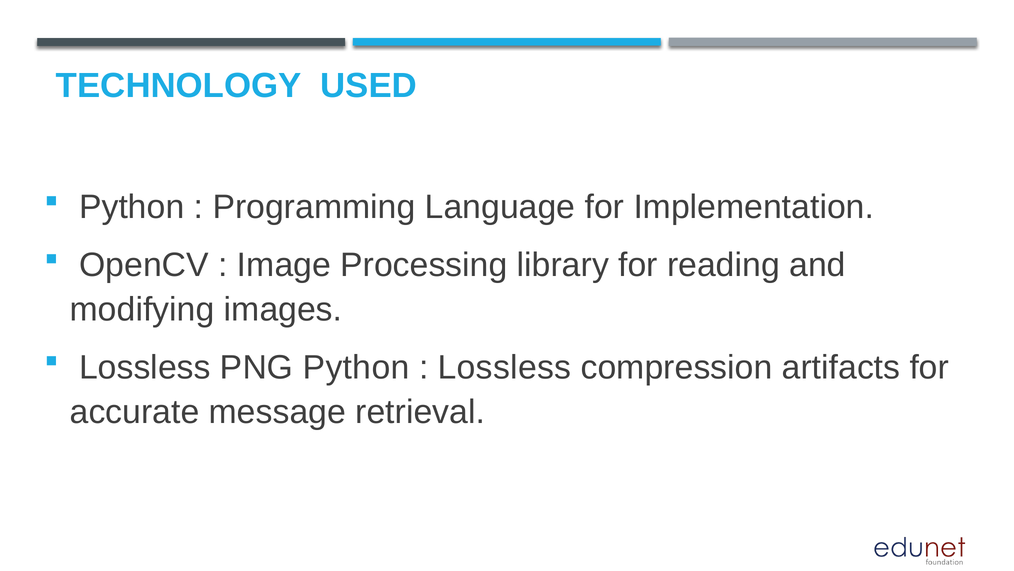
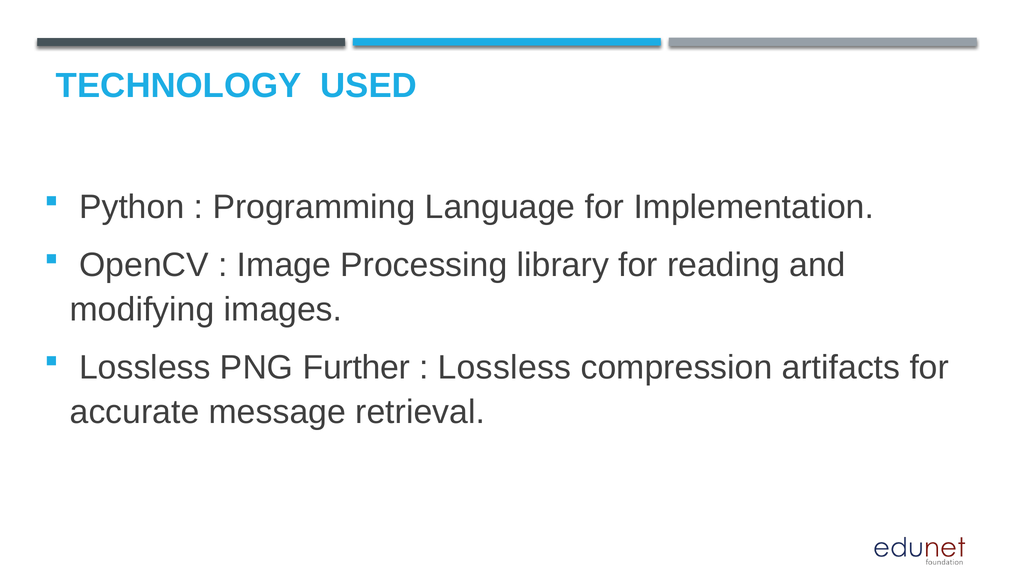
PNG Python: Python -> Further
